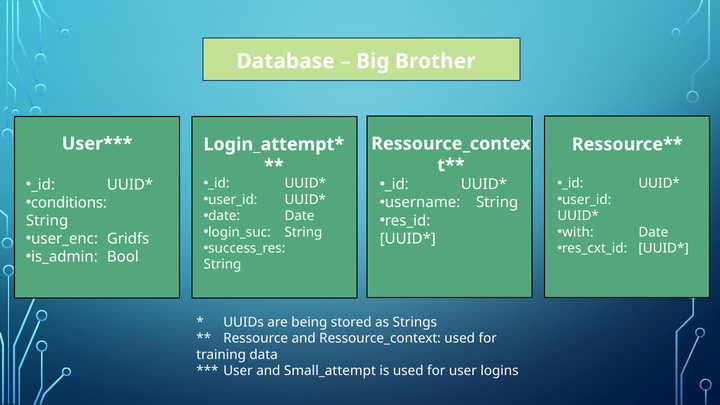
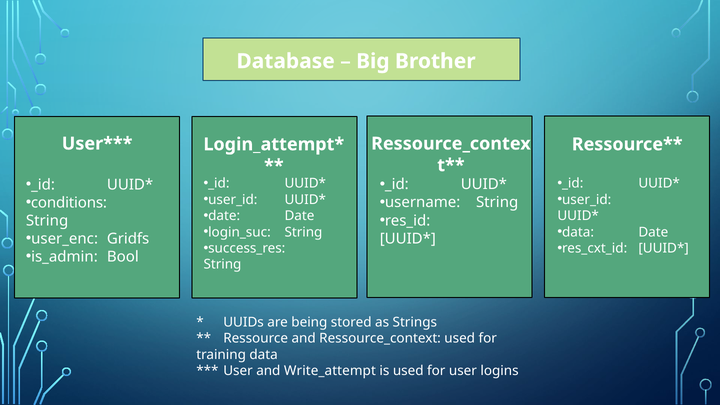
with at (578, 232): with -> data
Small_attempt: Small_attempt -> Write_attempt
